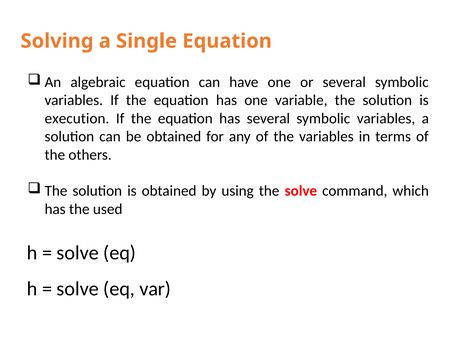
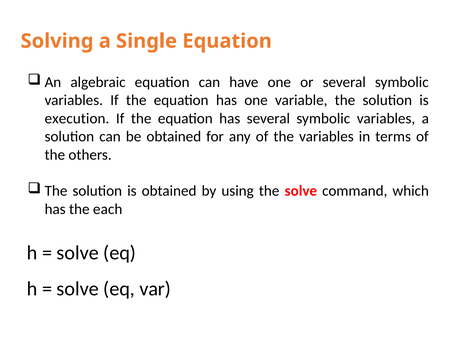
used: used -> each
